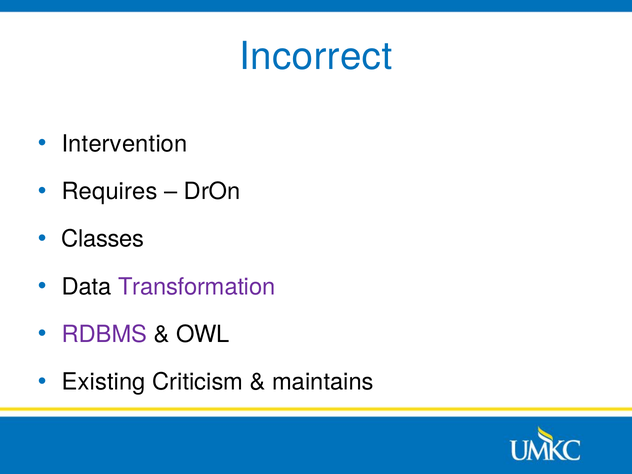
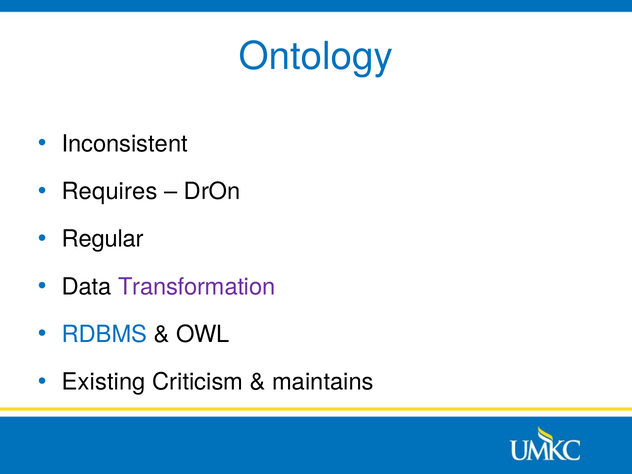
Incorrect: Incorrect -> Ontology
Intervention: Intervention -> Inconsistent
Classes: Classes -> Regular
RDBMS colour: purple -> blue
